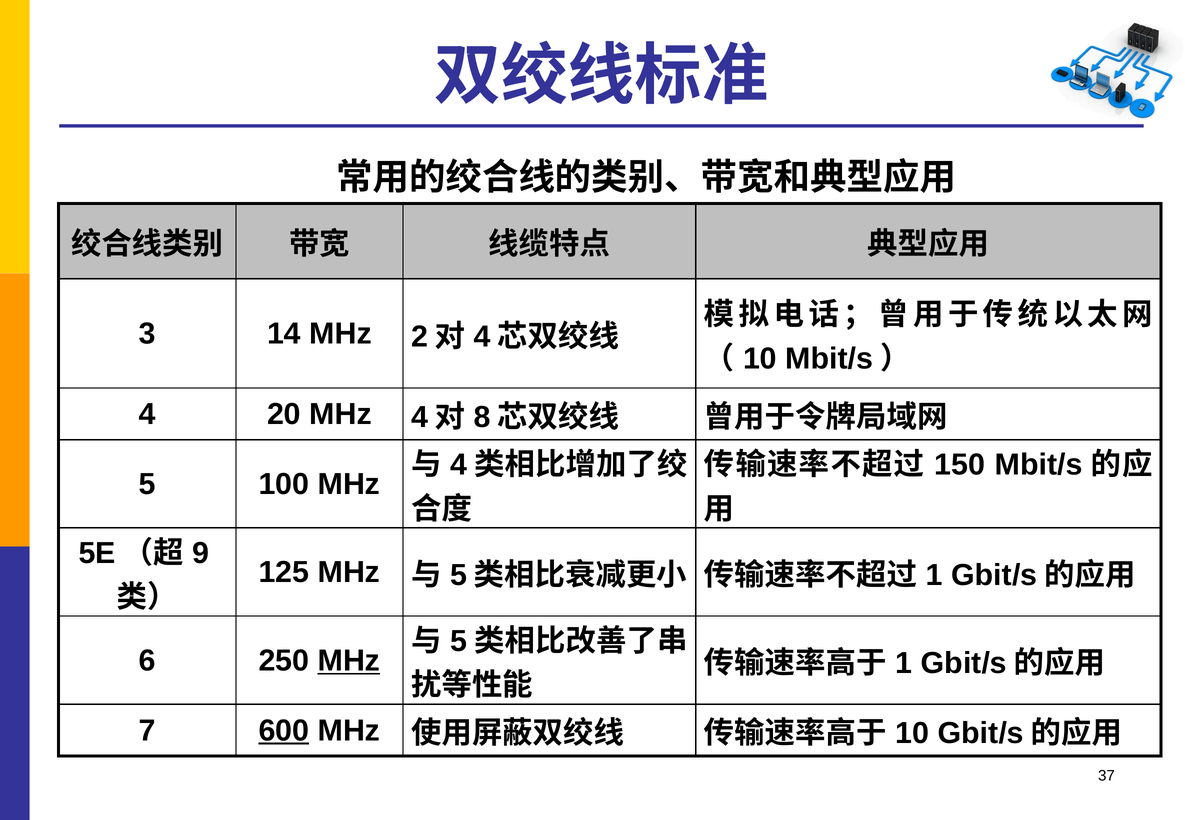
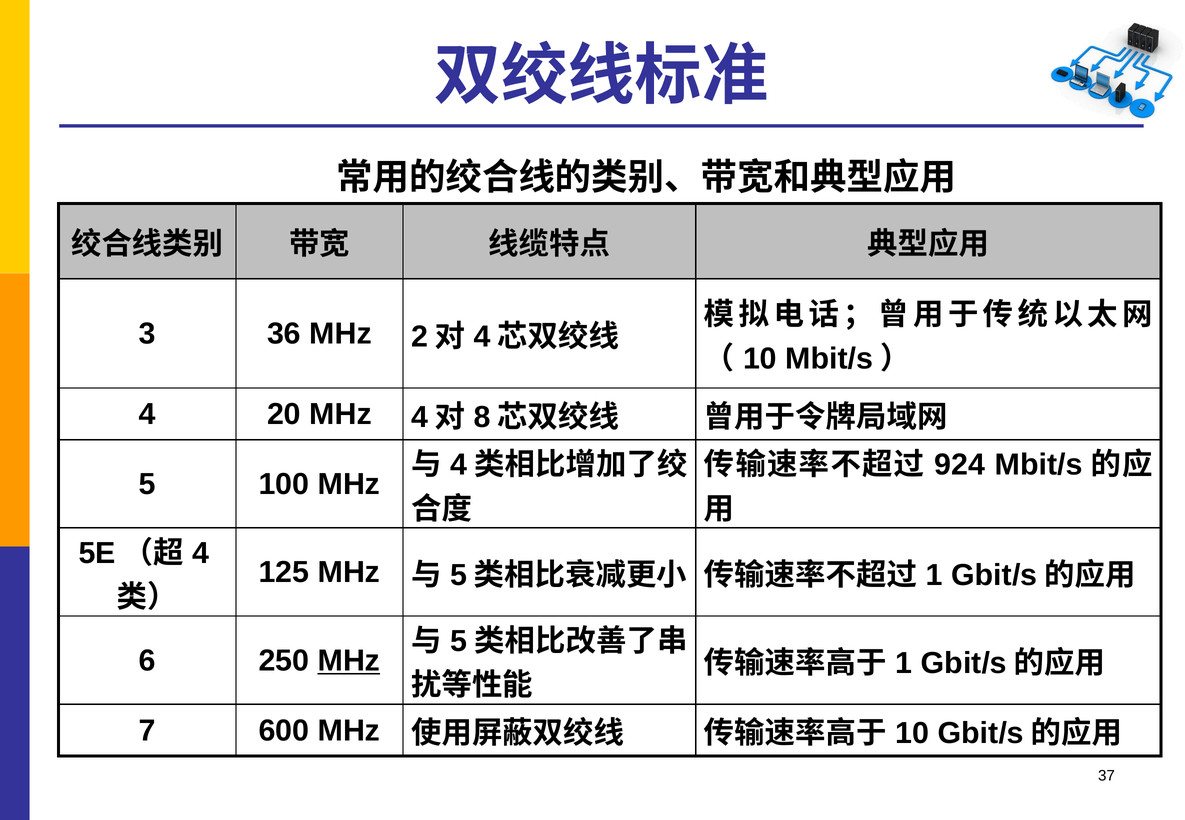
14: 14 -> 36
150: 150 -> 924
9 at (201, 553): 9 -> 4
600 underline: present -> none
